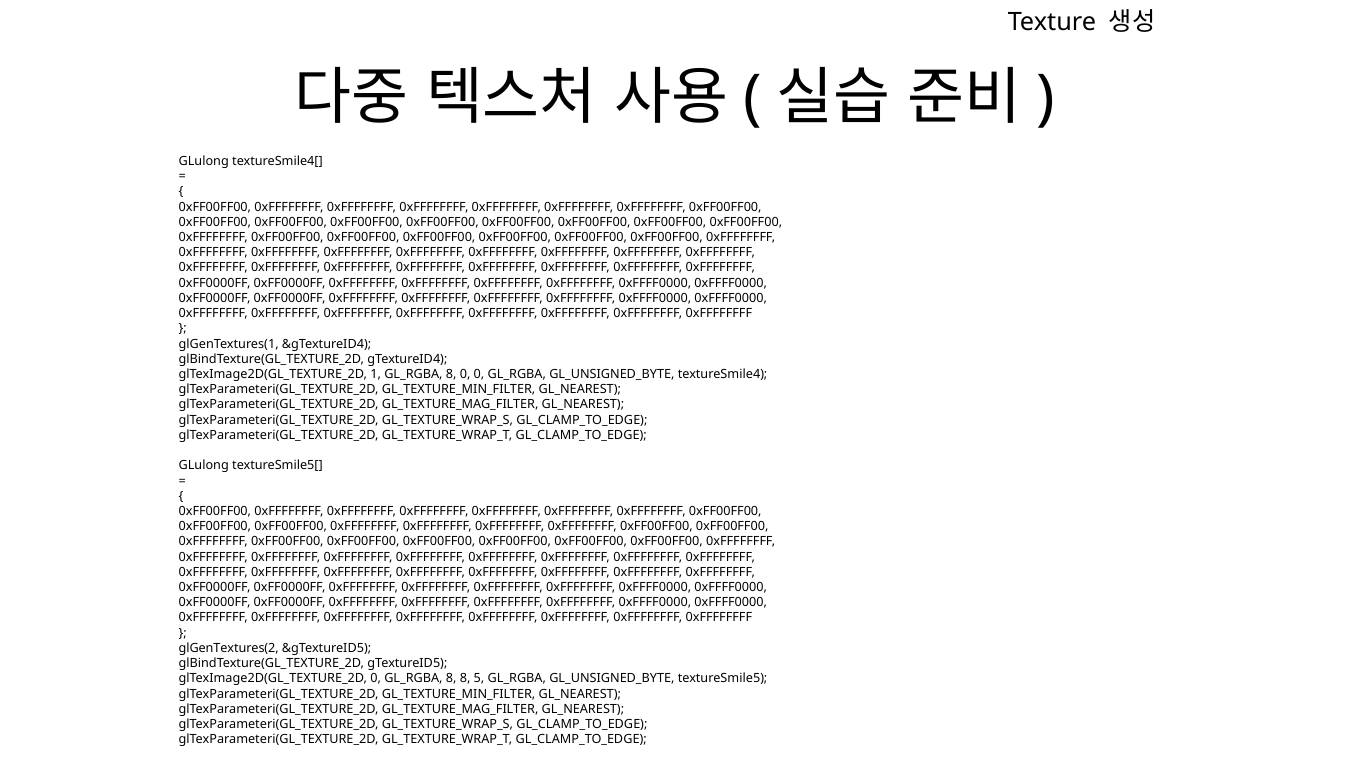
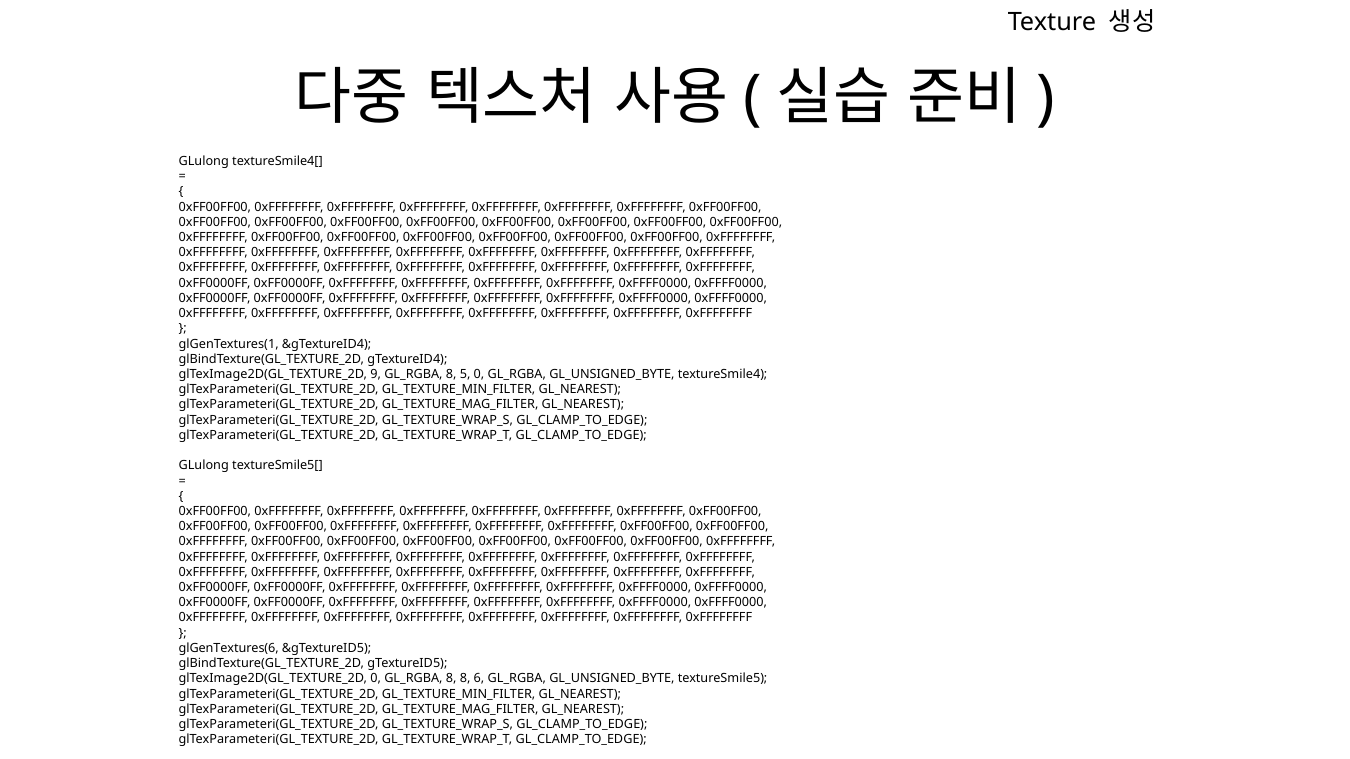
1: 1 -> 9
8 0: 0 -> 5
glGenTextures(2: glGenTextures(2 -> glGenTextures(6
5: 5 -> 6
